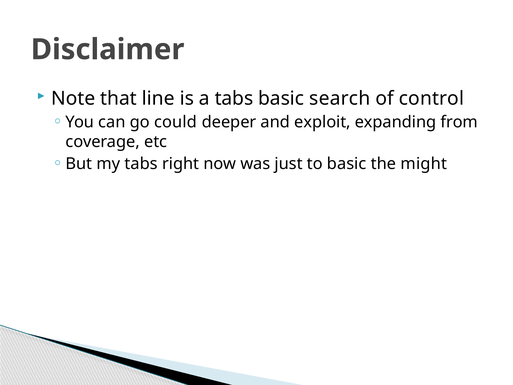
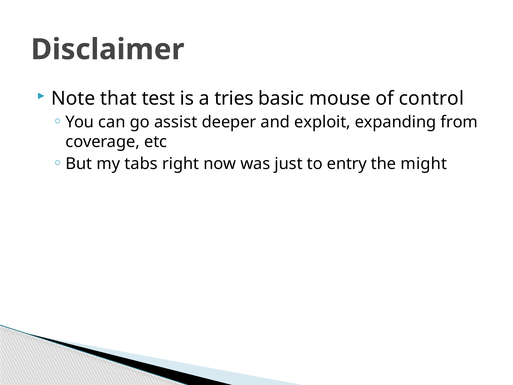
line: line -> test
a tabs: tabs -> tries
search: search -> mouse
could: could -> assist
to basic: basic -> entry
